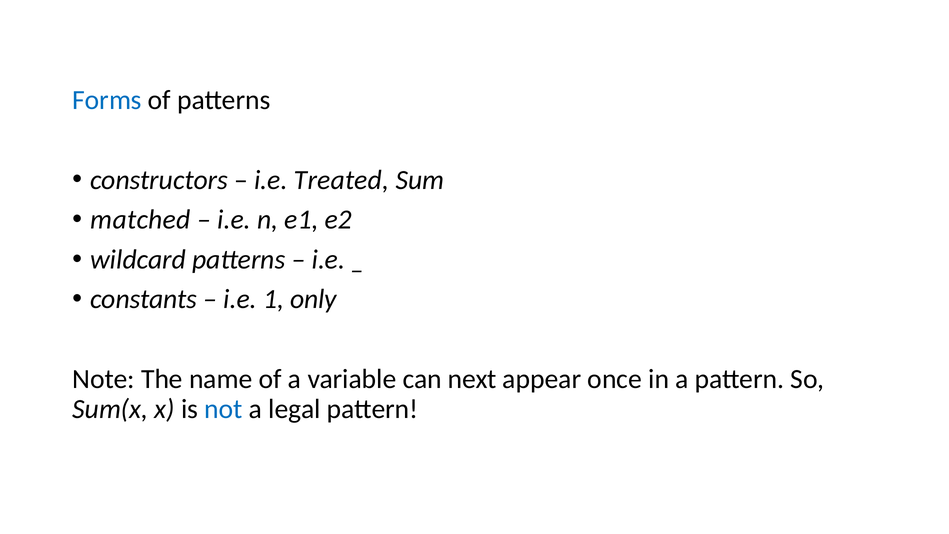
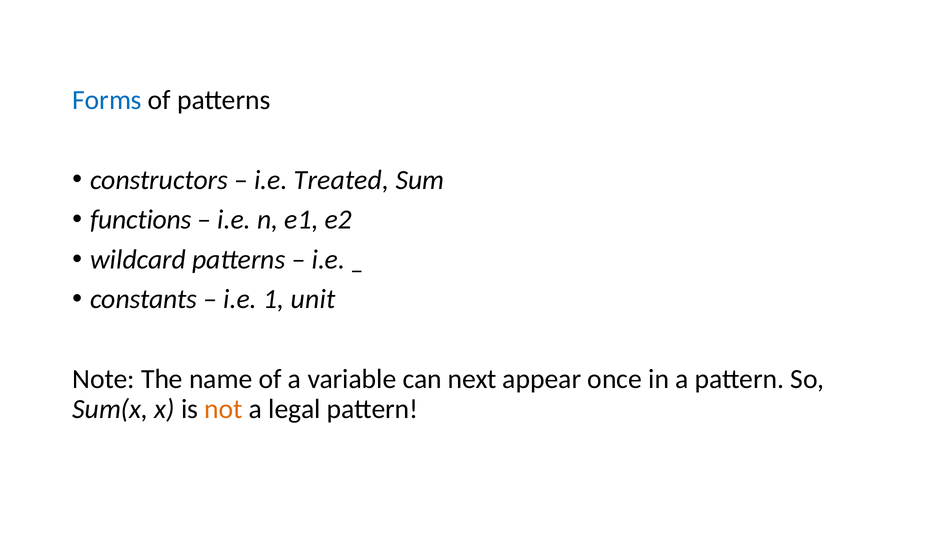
matched: matched -> functions
only: only -> unit
not colour: blue -> orange
